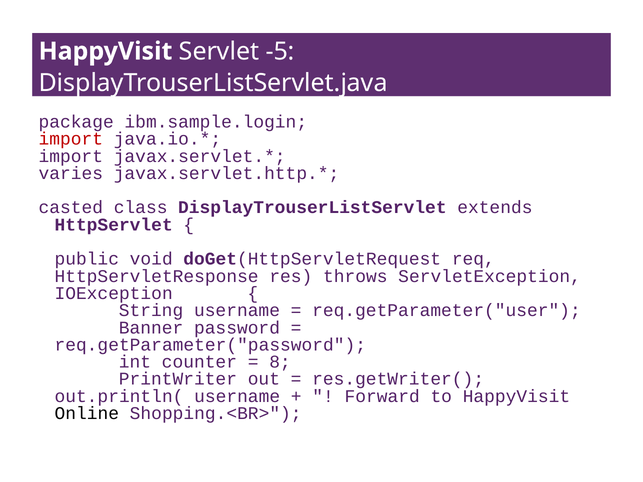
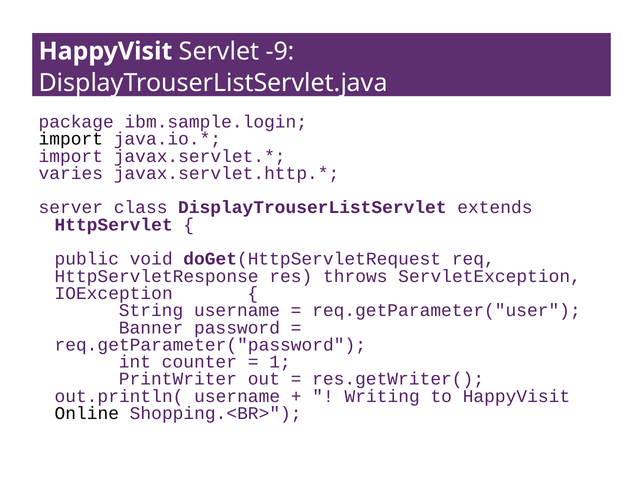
-5: -5 -> -9
import at (71, 139) colour: red -> black
casted: casted -> server
8: 8 -> 1
Forward: Forward -> Writing
